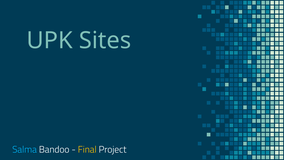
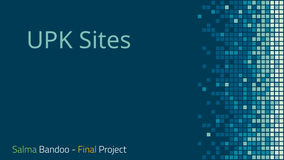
Salma colour: light blue -> light green
